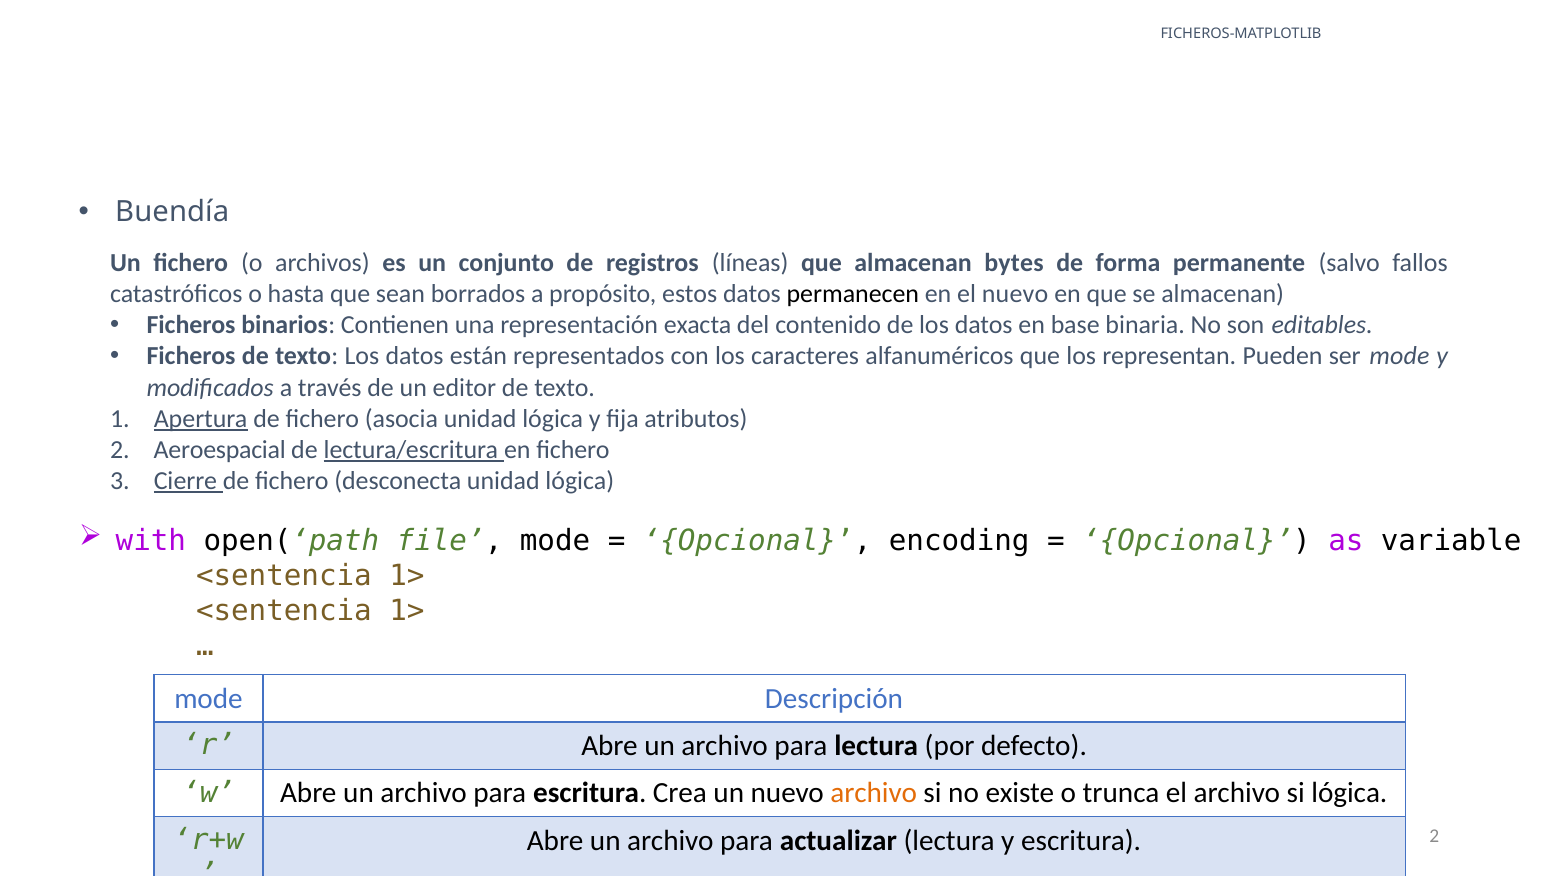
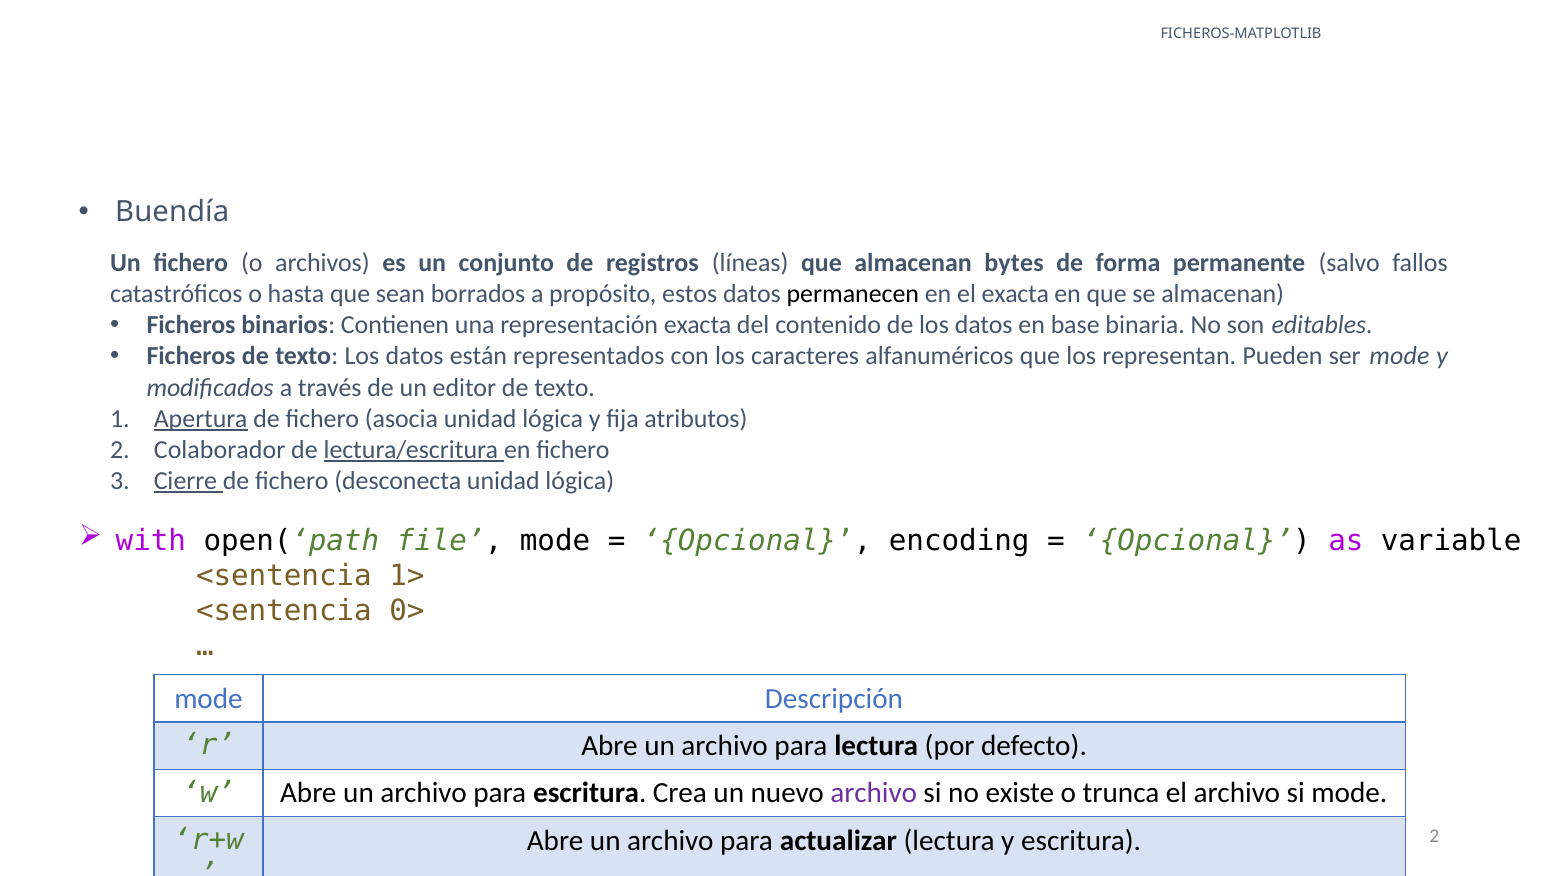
el nuevo: nuevo -> exacta
Aeroespacial: Aeroespacial -> Colaborador
1> at (407, 611): 1> -> 0>
archivo at (874, 794) colour: orange -> purple
si lógica: lógica -> mode
